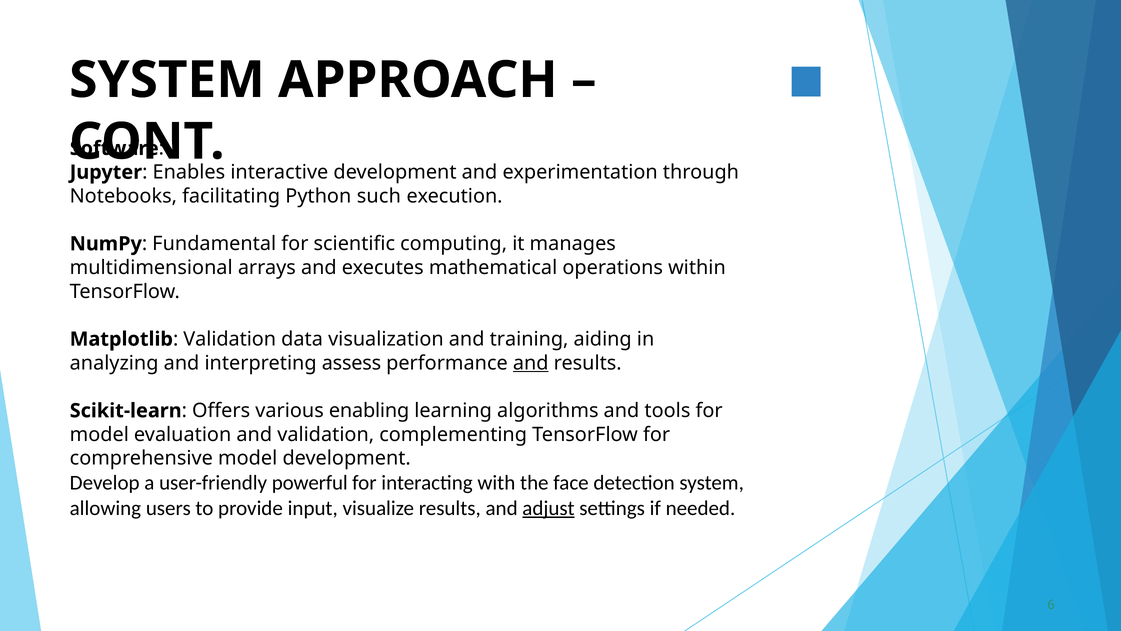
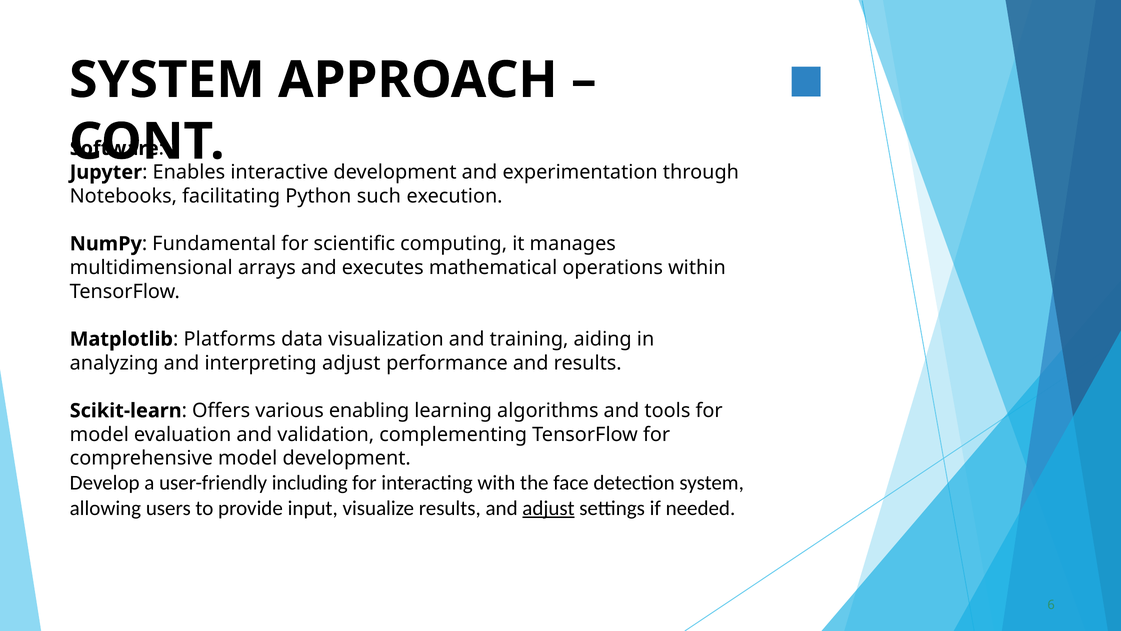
Matplotlib Validation: Validation -> Platforms
interpreting assess: assess -> adjust
and at (531, 363) underline: present -> none
powerful: powerful -> including
